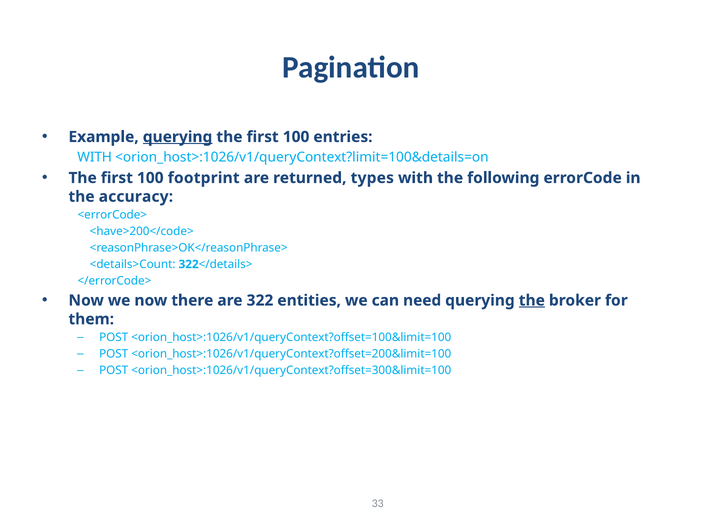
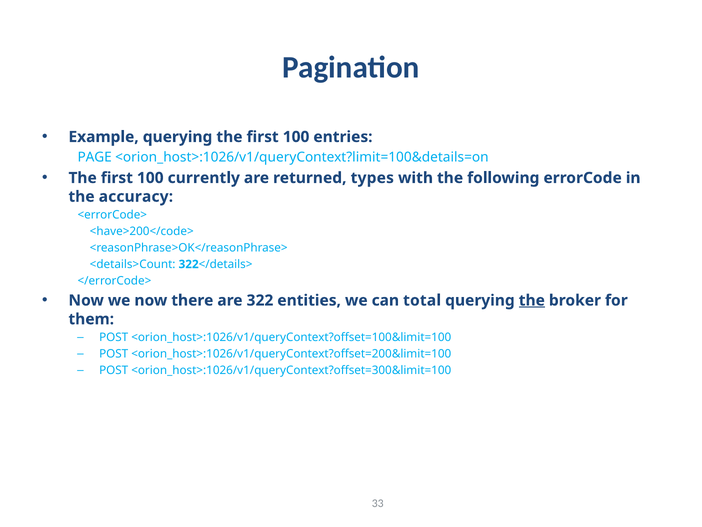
querying at (178, 137) underline: present -> none
WITH at (95, 157): WITH -> PAGE
footprint: footprint -> currently
need: need -> total
